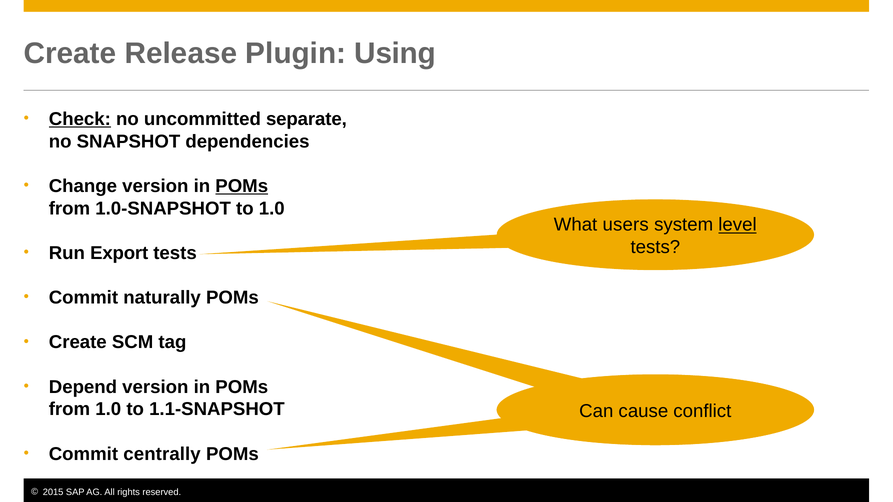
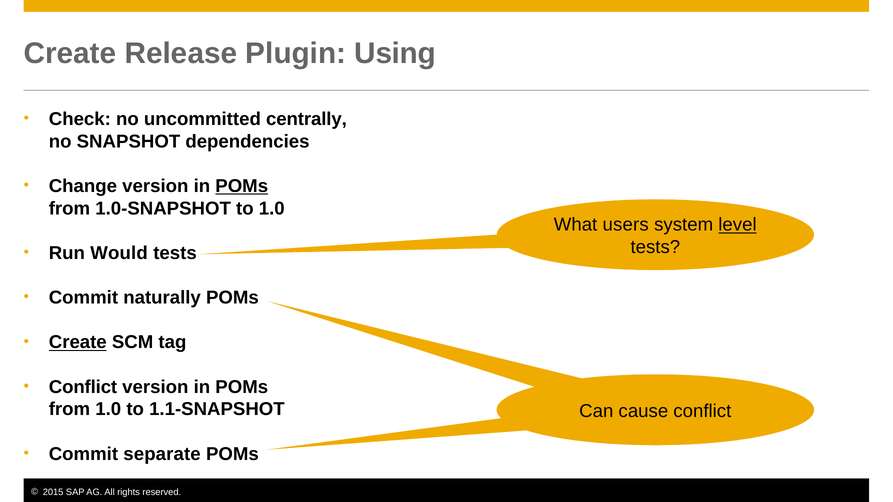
Check underline: present -> none
separate: separate -> centrally
Export: Export -> Would
Create at (78, 343) underline: none -> present
Depend at (83, 387): Depend -> Conflict
centrally: centrally -> separate
